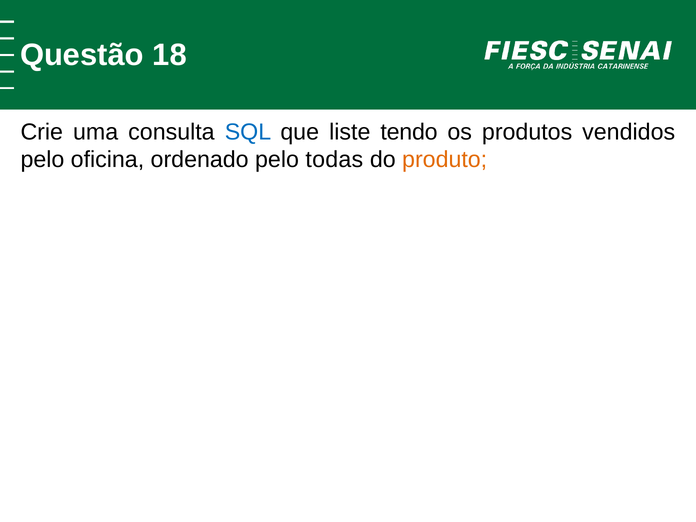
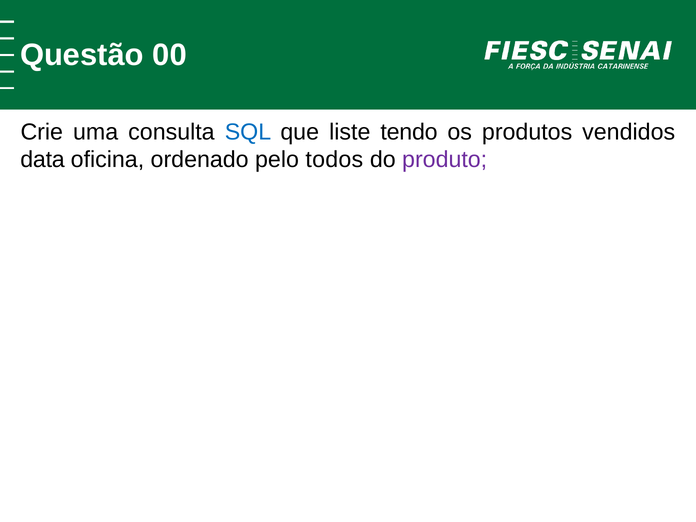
18: 18 -> 00
pelo at (42, 160): pelo -> data
todas: todas -> todos
produto colour: orange -> purple
